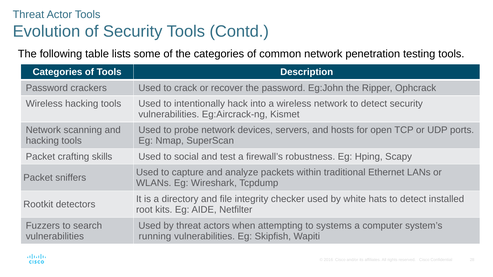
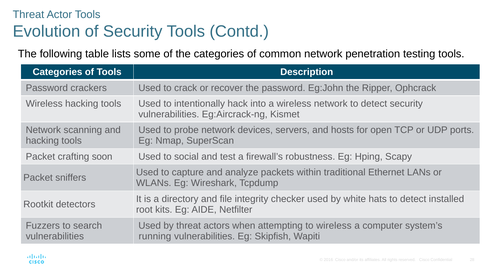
skills: skills -> soon
to systems: systems -> wireless
